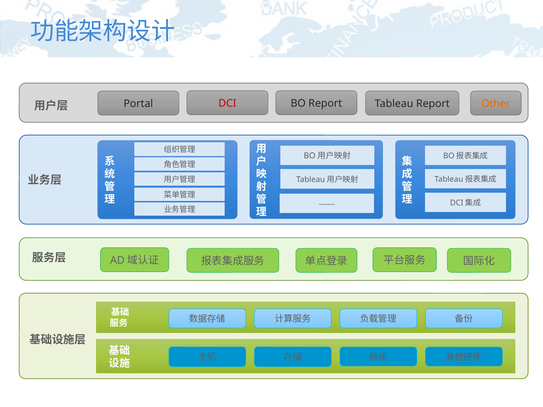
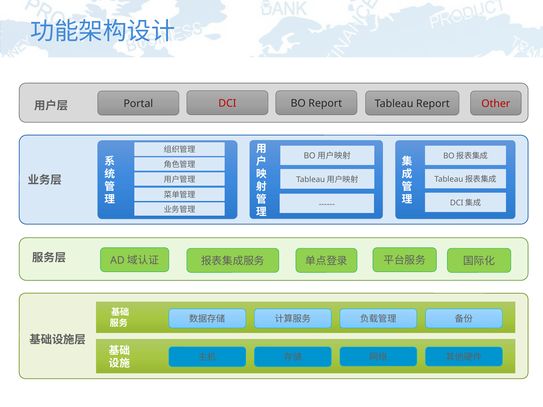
Other colour: orange -> red
